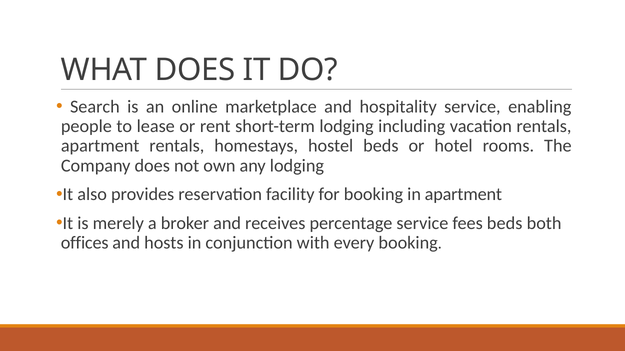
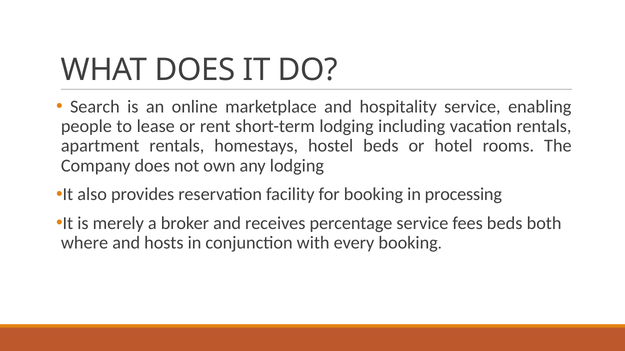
in apartment: apartment -> processing
offices: offices -> where
